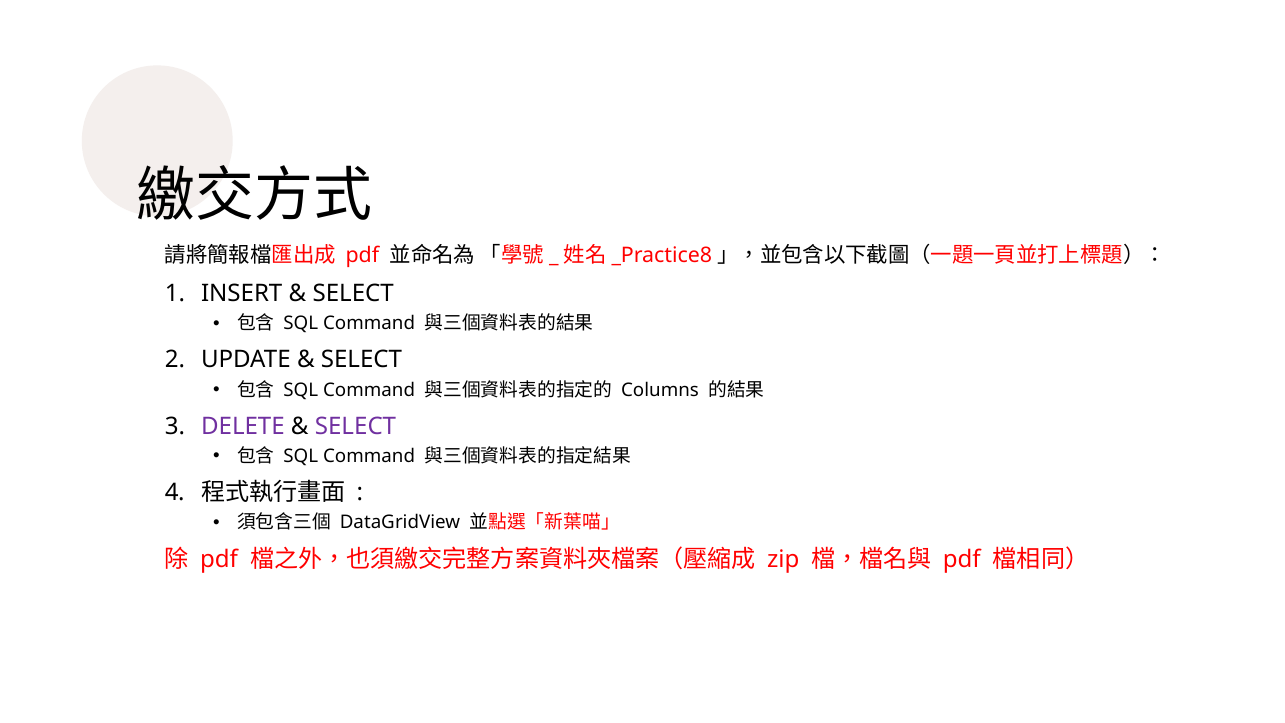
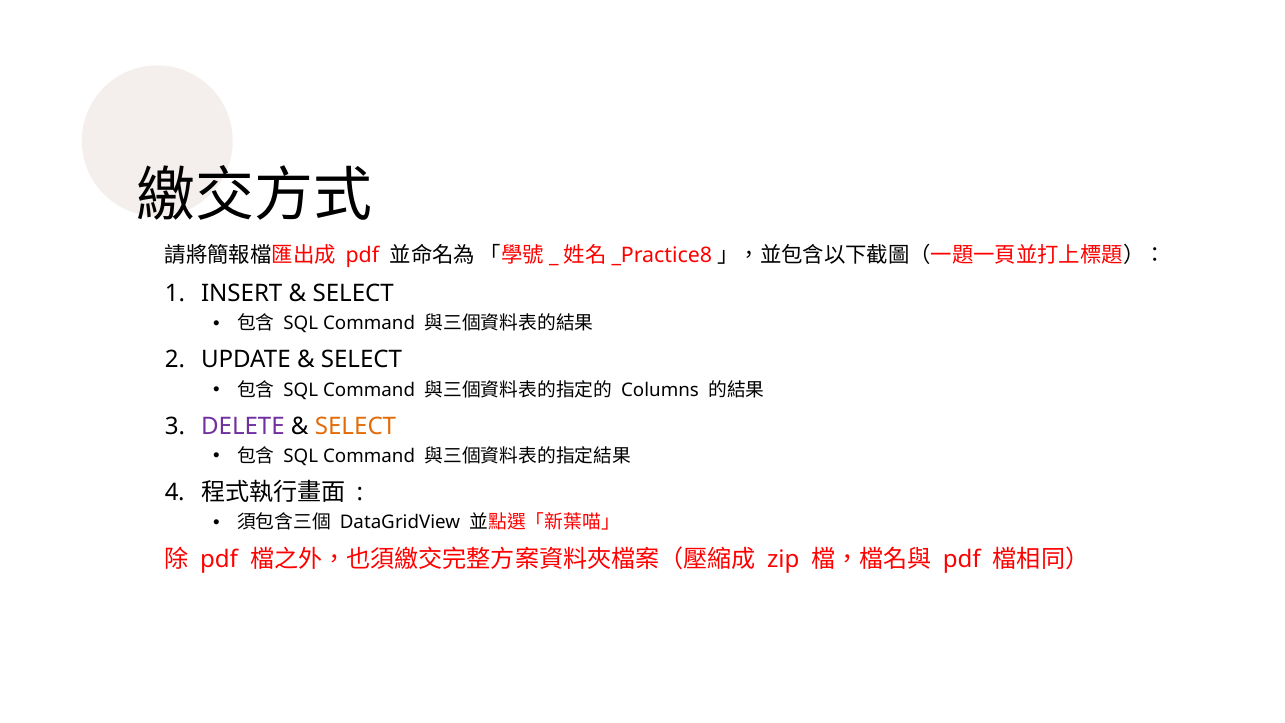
SELECT at (355, 426) colour: purple -> orange
